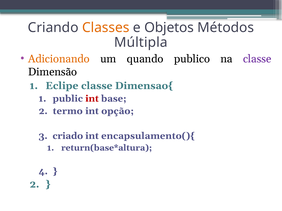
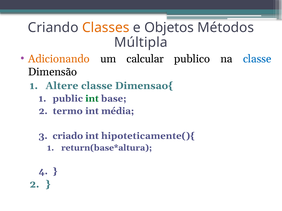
quando: quando -> calcular
classe at (257, 59) colour: purple -> blue
Eclipe: Eclipe -> Altere
int at (92, 99) colour: red -> green
opção: opção -> média
encapsulamento(){: encapsulamento(){ -> hipoteticamente(){
